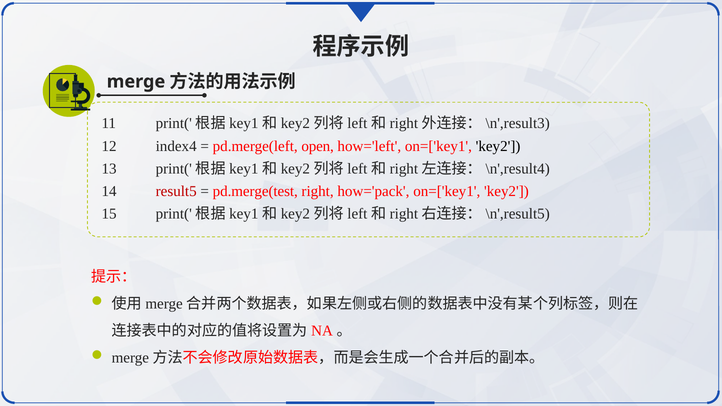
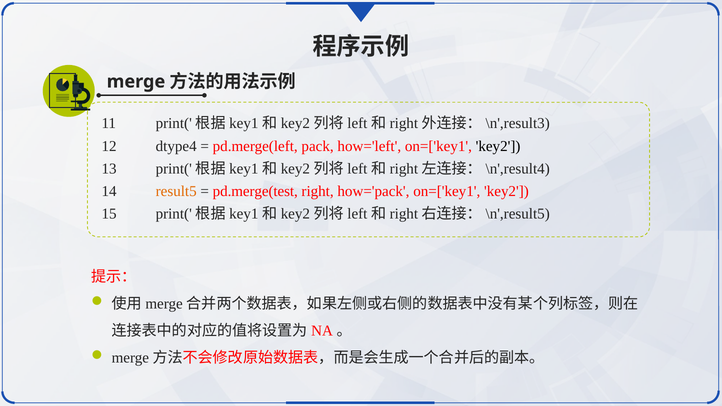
index4: index4 -> dtype4
open: open -> pack
result5 colour: red -> orange
